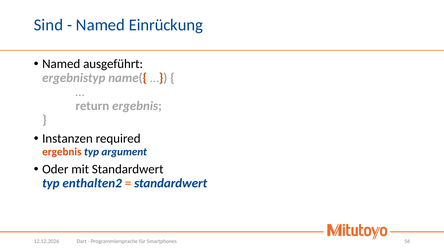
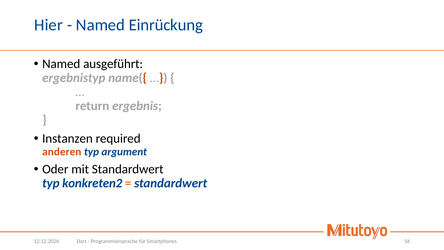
Sind: Sind -> Hier
ergebnis at (62, 152): ergebnis -> anderen
enthalten2: enthalten2 -> konkreten2
